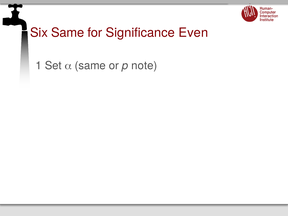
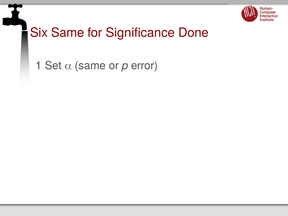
Even: Even -> Done
note: note -> error
